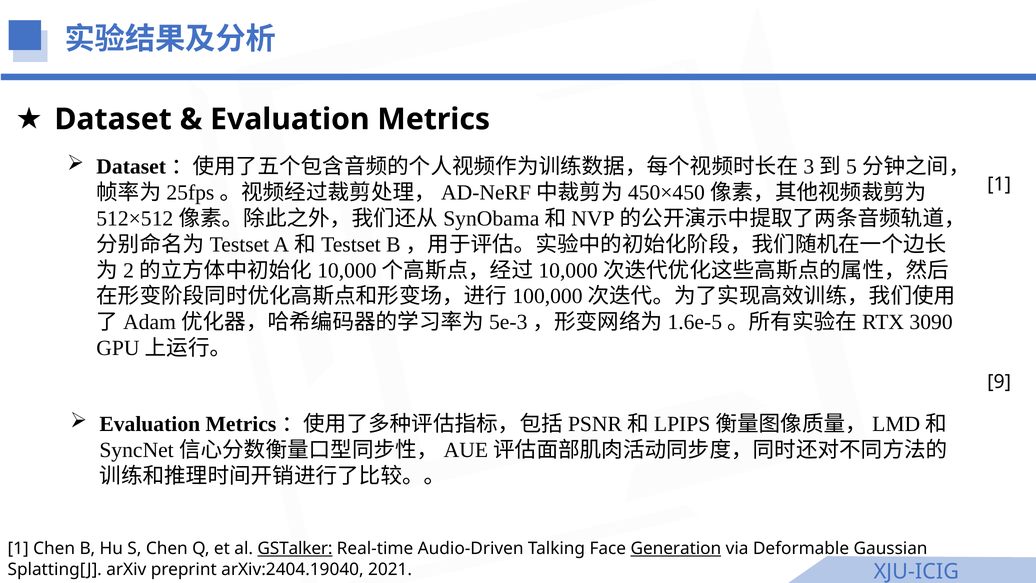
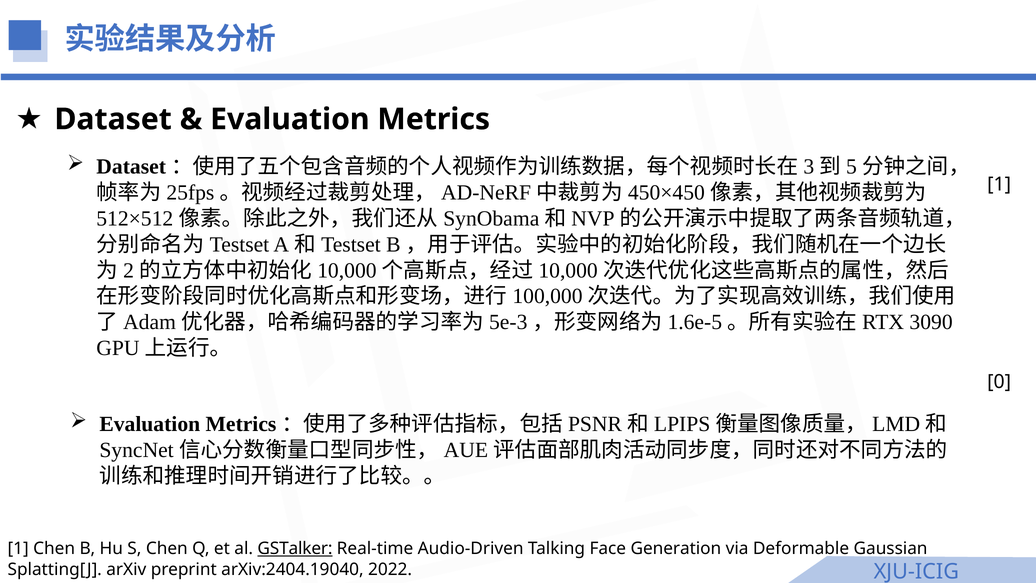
9: 9 -> 0
Generation underline: present -> none
2021: 2021 -> 2022
